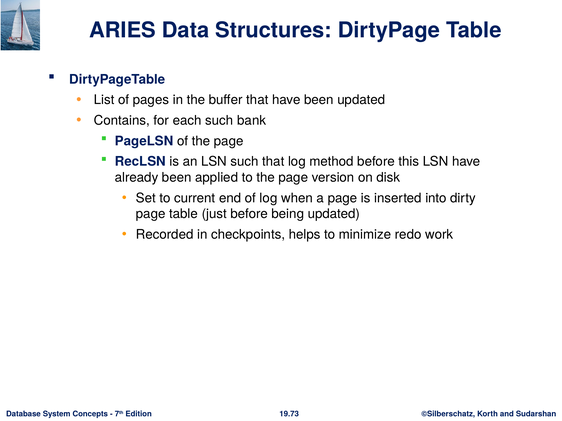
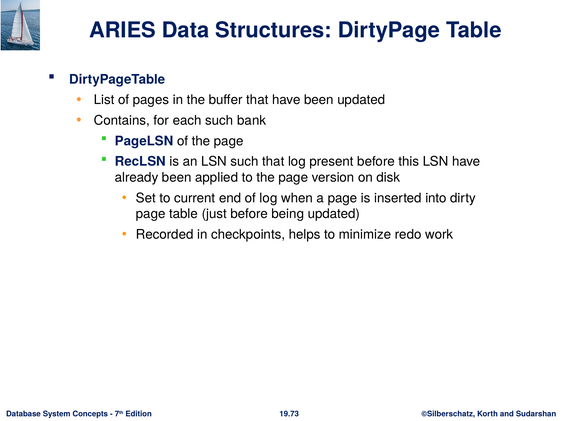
method: method -> present
